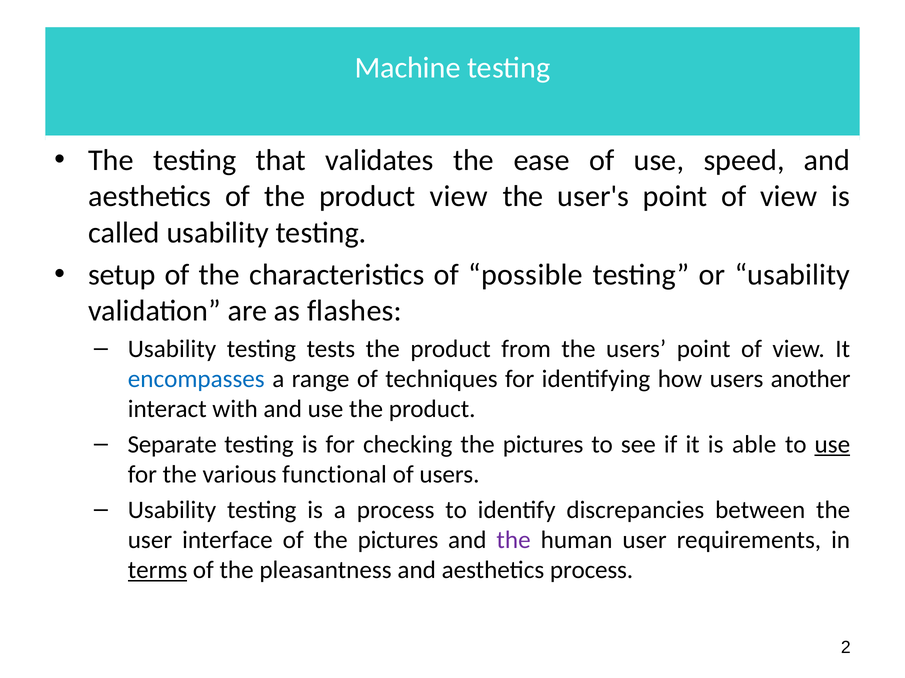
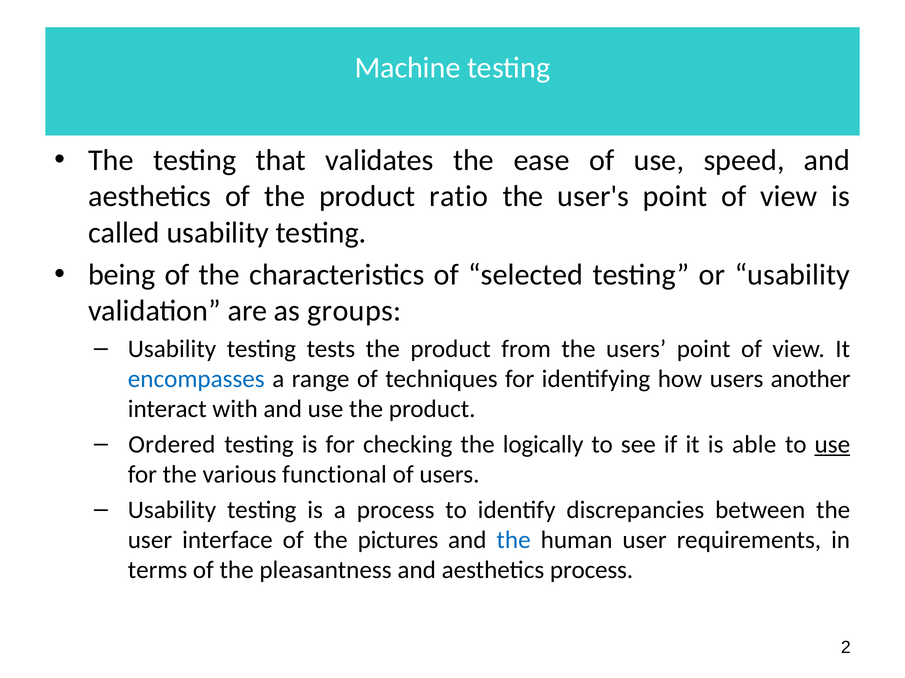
product view: view -> ratio
setup: setup -> being
possible: possible -> selected
flashes: flashes -> groups
Separate: Separate -> Ordered
checking the pictures: pictures -> logically
the at (514, 541) colour: purple -> blue
terms underline: present -> none
